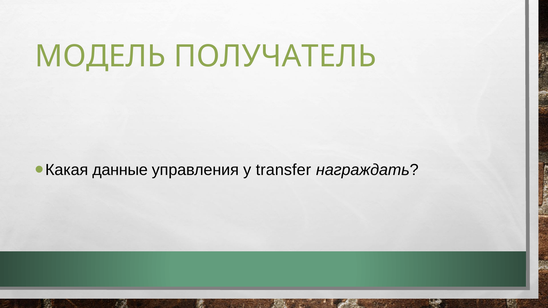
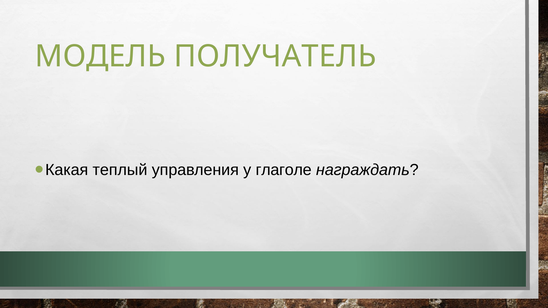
данные: данные -> теплый
transfer: transfer -> глаголе
